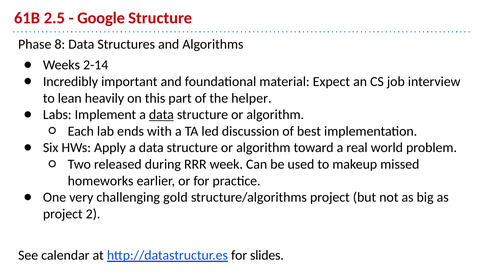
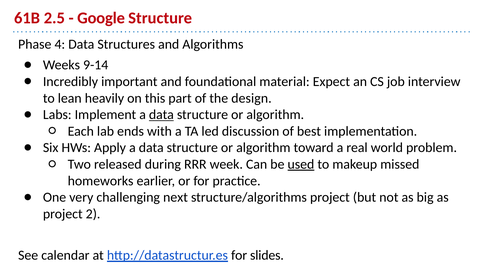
8: 8 -> 4
2-14: 2-14 -> 9-14
helper: helper -> design
used underline: none -> present
gold: gold -> next
